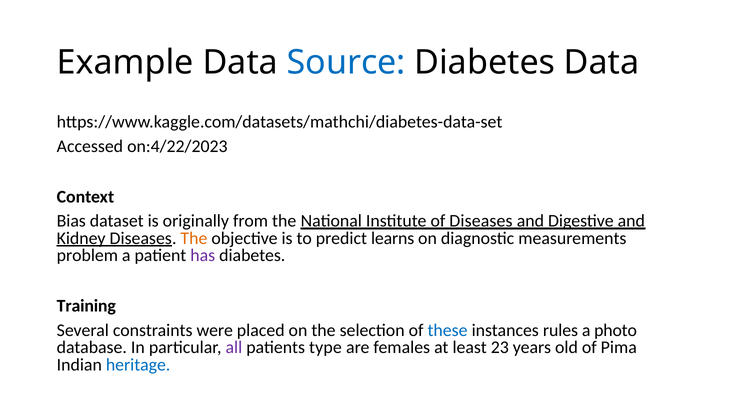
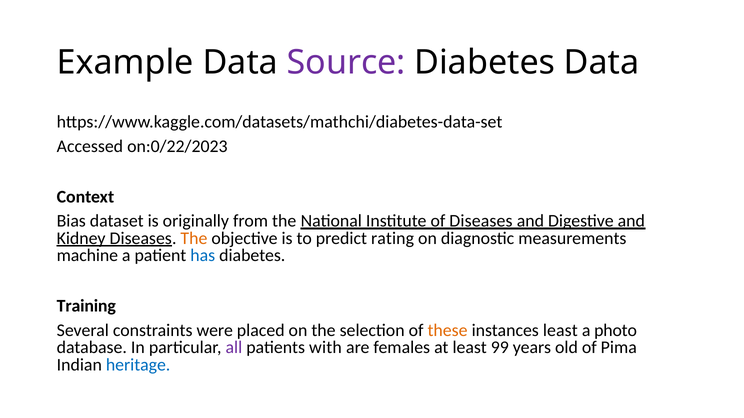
Source colour: blue -> purple
on:4/22/2023: on:4/22/2023 -> on:0/22/2023
learns: learns -> rating
problem: problem -> machine
has colour: purple -> blue
these colour: blue -> orange
instances rules: rules -> least
type: type -> with
23: 23 -> 99
